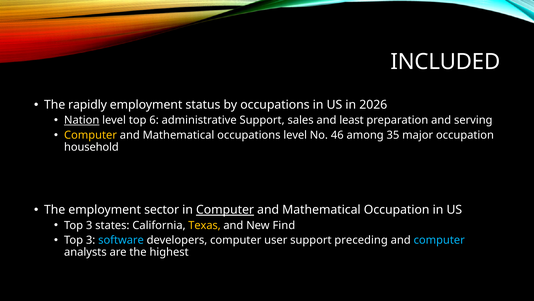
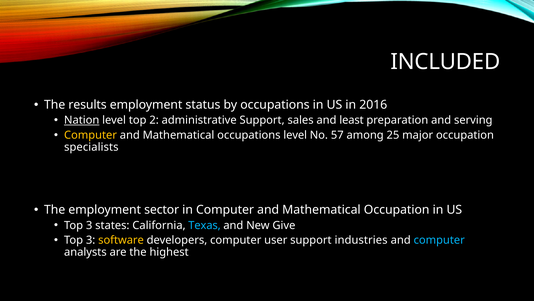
rapidly: rapidly -> results
2026: 2026 -> 2016
6: 6 -> 2
46: 46 -> 57
35: 35 -> 25
household: household -> specialists
Computer at (225, 209) underline: present -> none
Texas colour: yellow -> light blue
Find: Find -> Give
software colour: light blue -> yellow
preceding: preceding -> industries
